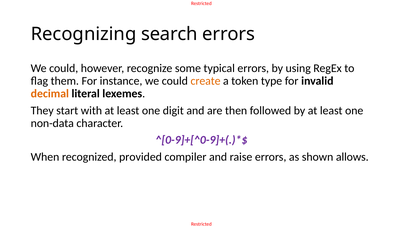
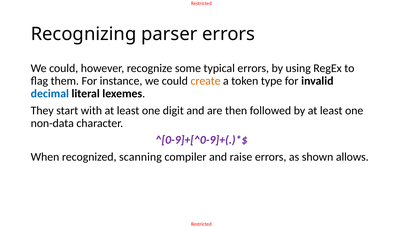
search: search -> parser
decimal colour: orange -> blue
provided: provided -> scanning
